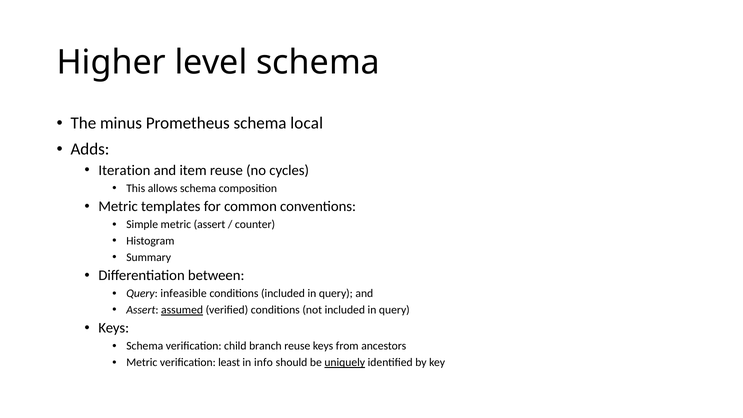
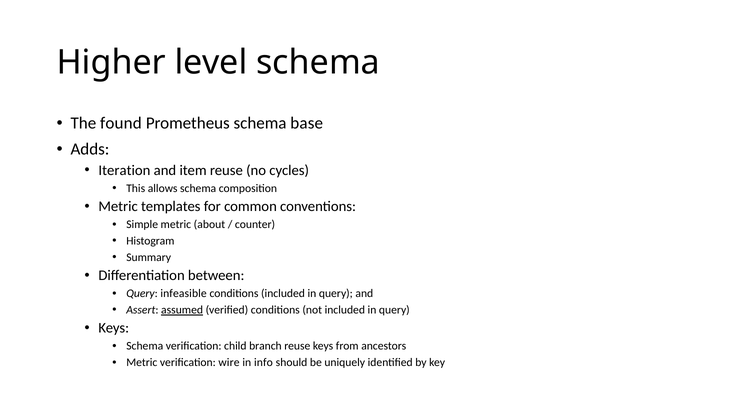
minus: minus -> found
local: local -> base
metric assert: assert -> about
least: least -> wire
uniquely underline: present -> none
